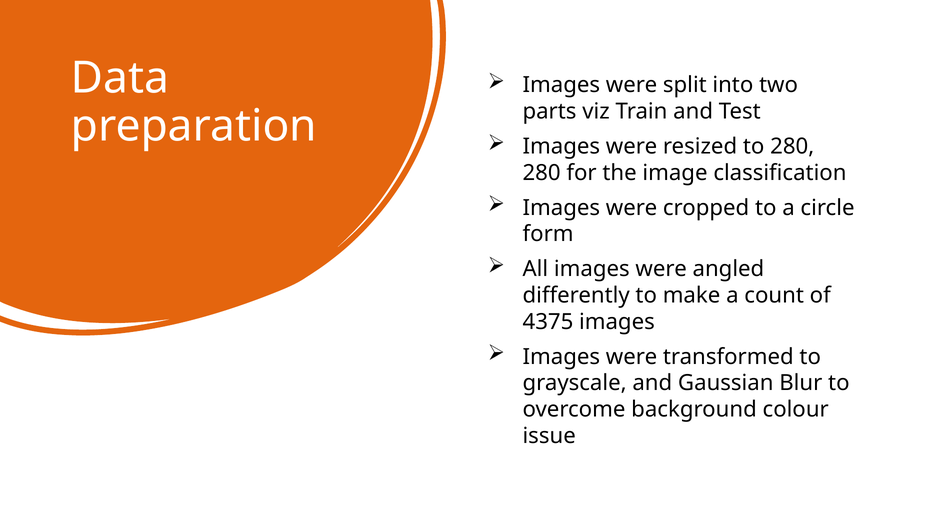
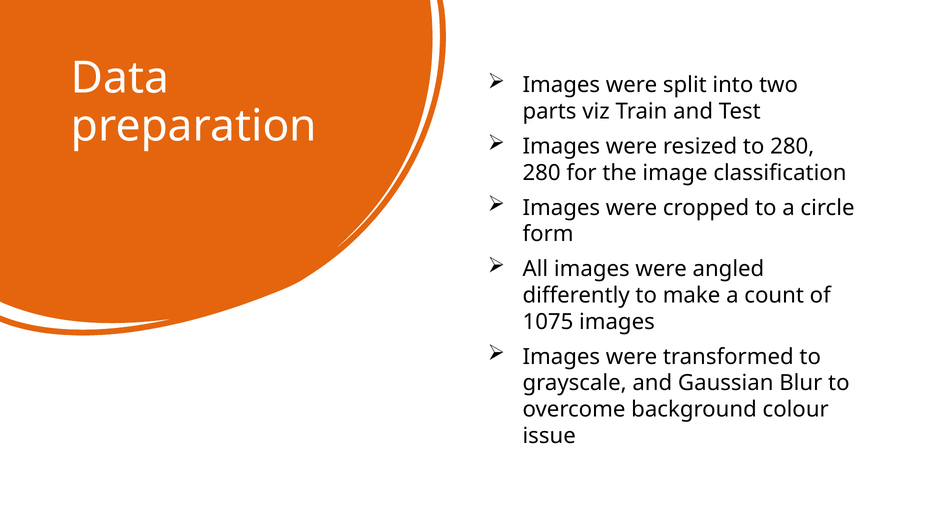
4375: 4375 -> 1075
